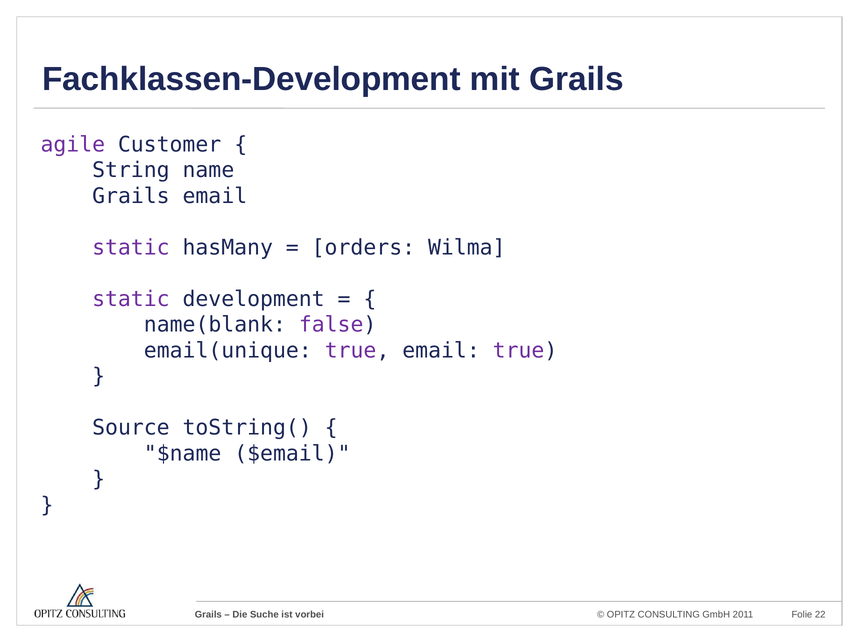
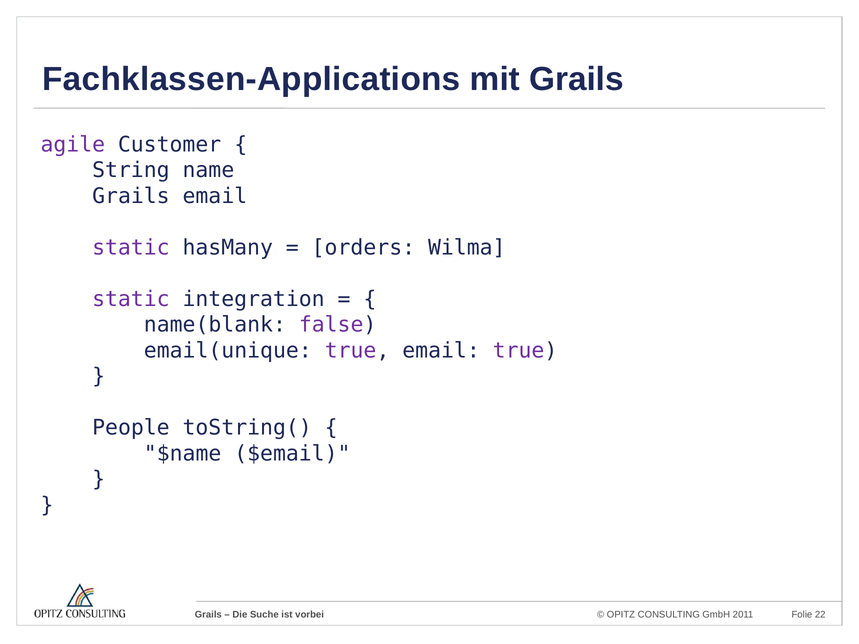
Fachklassen-Development: Fachklassen-Development -> Fachklassen-Applications
development: development -> integration
Source: Source -> People
